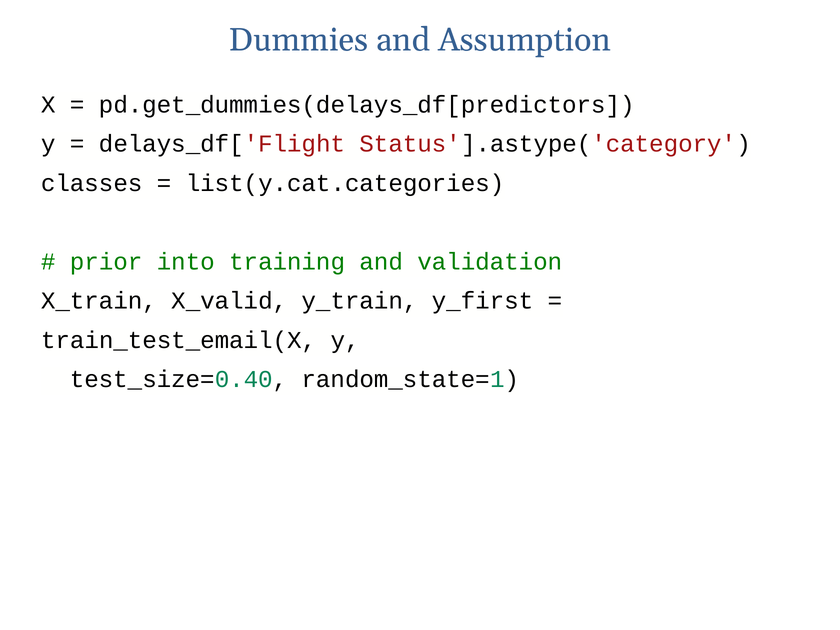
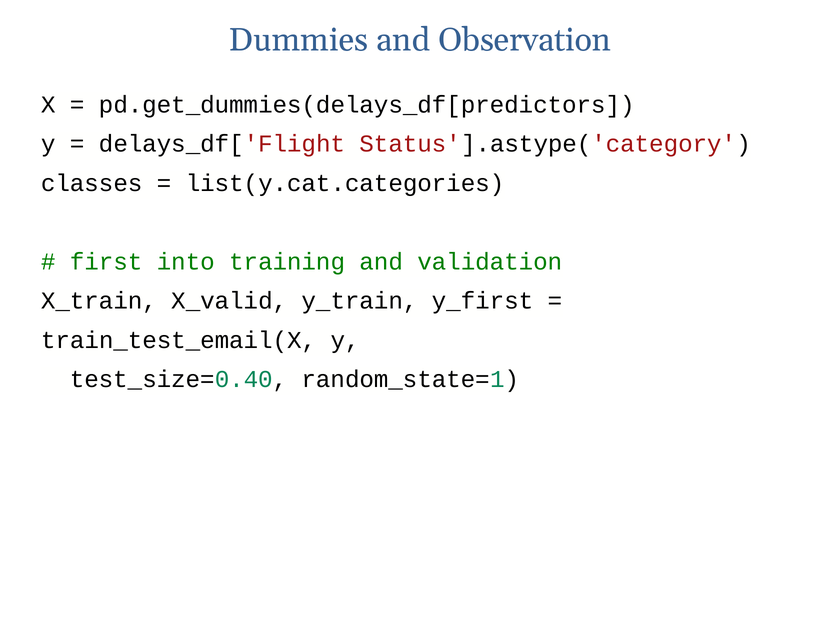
Assumption: Assumption -> Observation
prior: prior -> first
